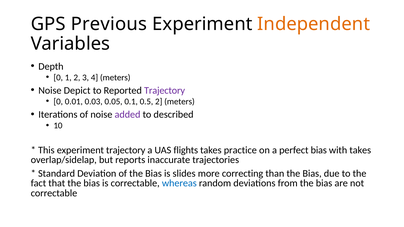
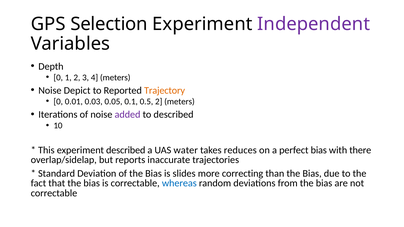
Previous: Previous -> Selection
Independent colour: orange -> purple
Trajectory at (165, 91) colour: purple -> orange
experiment trajectory: trajectory -> described
flights: flights -> water
practice: practice -> reduces
with takes: takes -> there
